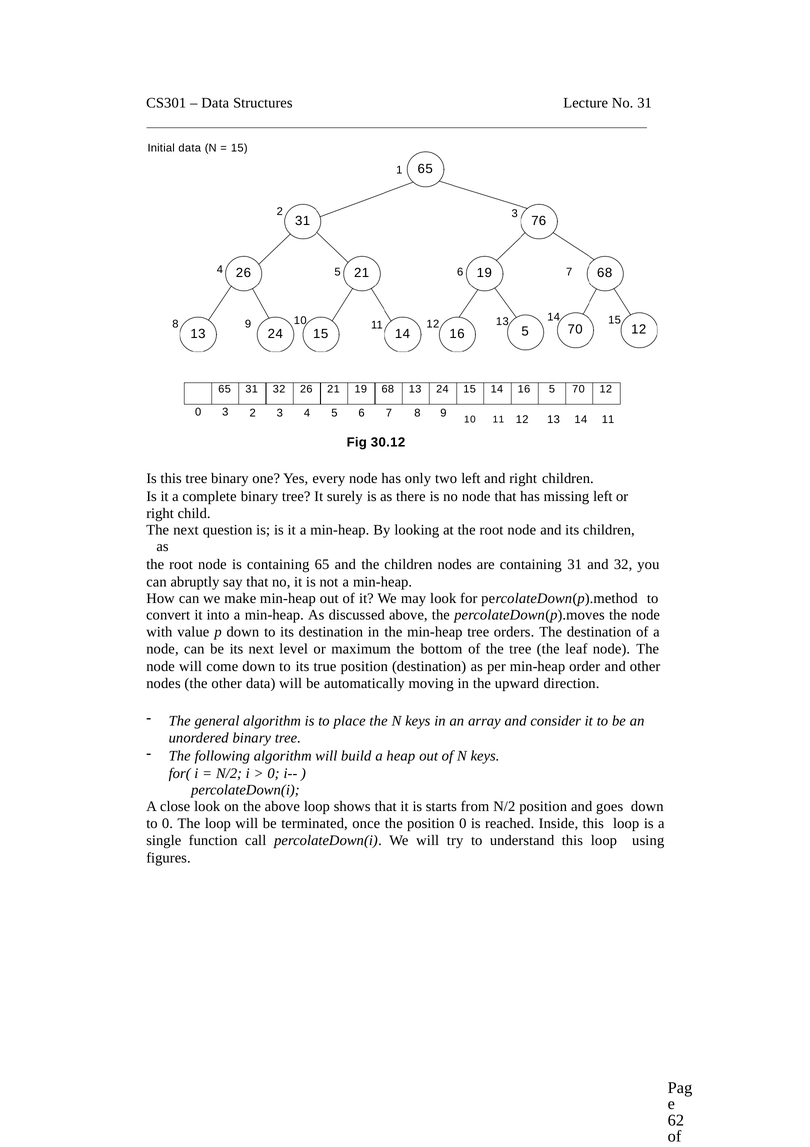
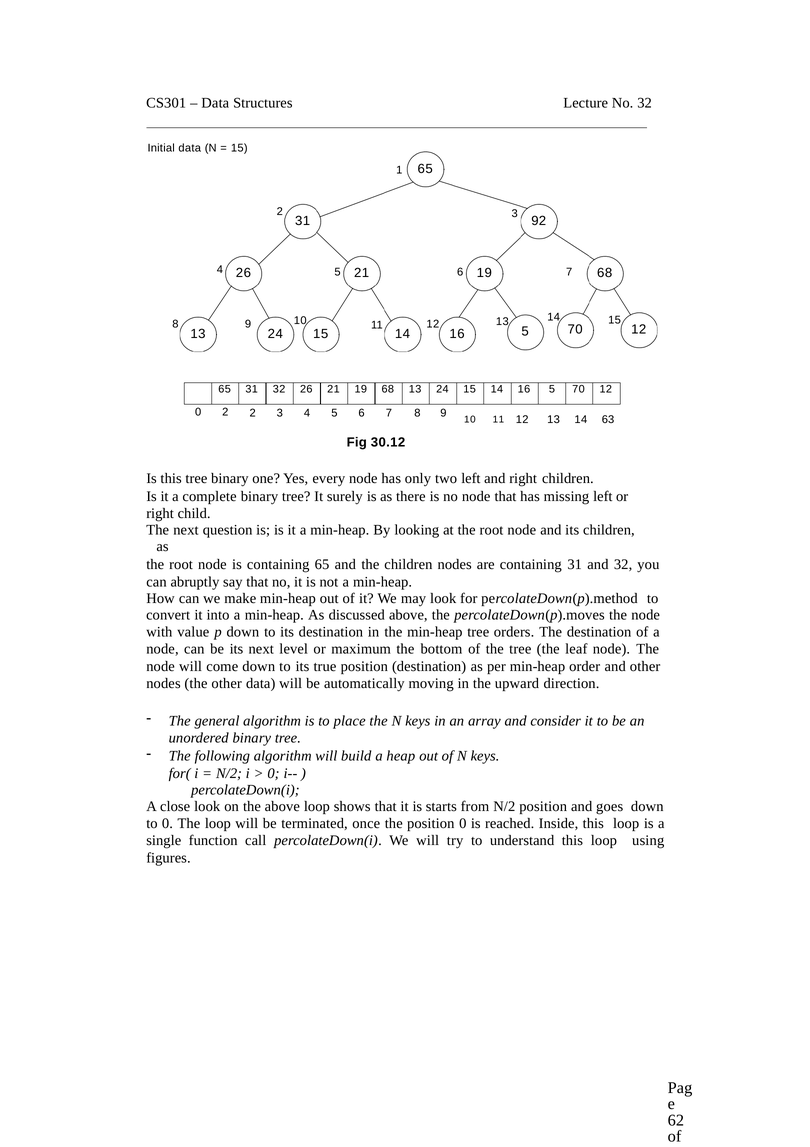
No 31: 31 -> 32
76: 76 -> 92
0 3: 3 -> 2
14 11: 11 -> 63
